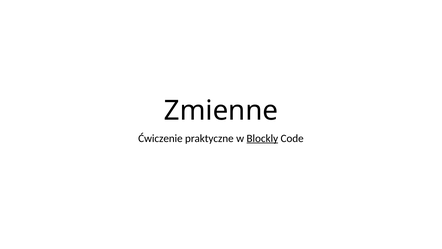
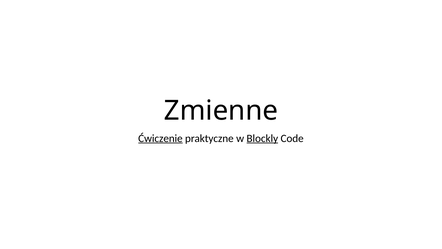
Ćwiczenie underline: none -> present
